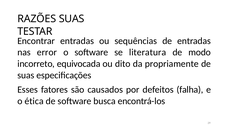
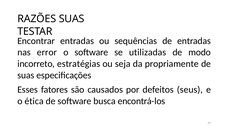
literatura: literatura -> utilizadas
equivocada: equivocada -> estratégias
dito: dito -> seja
falha: falha -> seus
